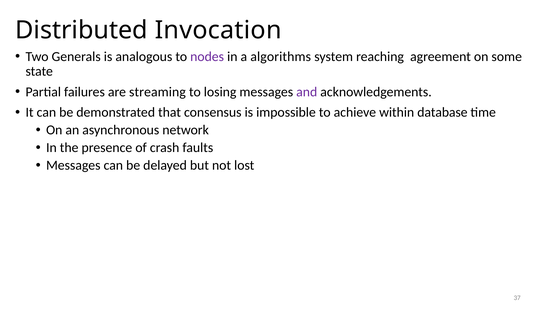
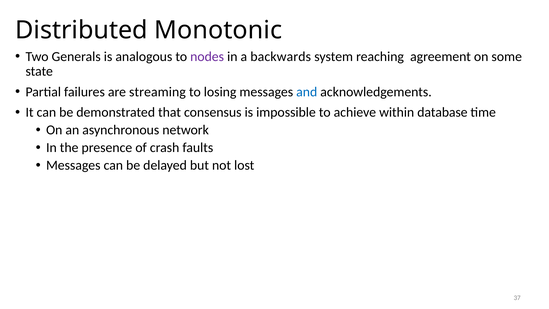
Invocation: Invocation -> Monotonic
algorithms: algorithms -> backwards
and colour: purple -> blue
